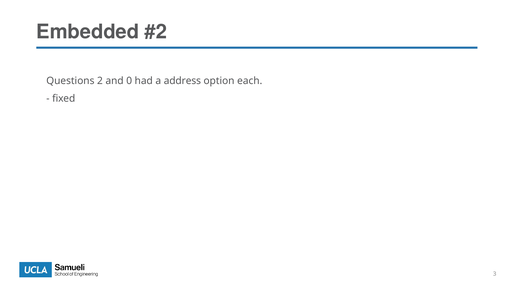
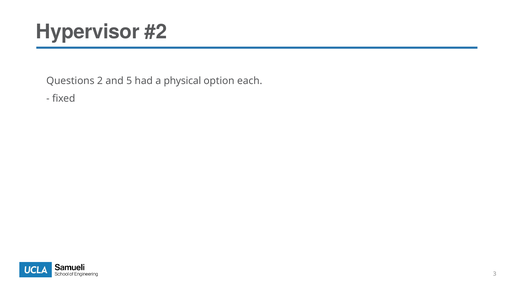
Embedded: Embedded -> Hypervisor
0: 0 -> 5
address: address -> physical
